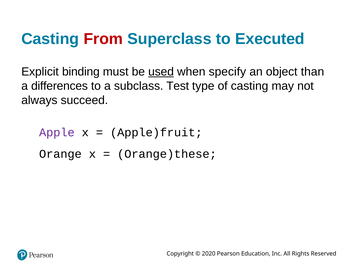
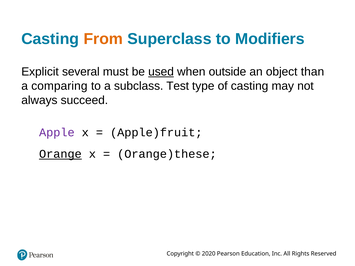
From colour: red -> orange
Executed: Executed -> Modifiers
binding: binding -> several
specify: specify -> outside
differences: differences -> comparing
Orange underline: none -> present
